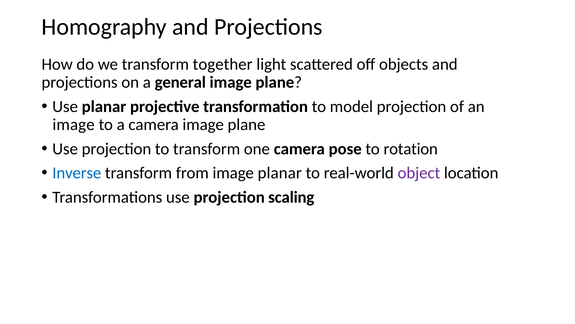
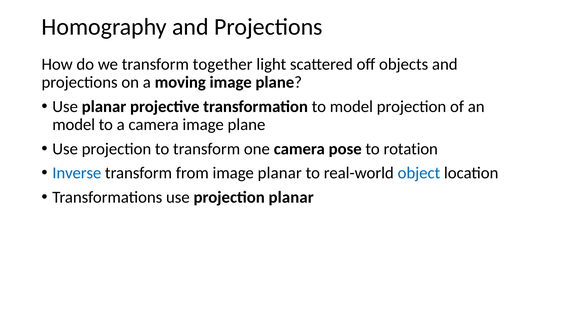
general: general -> moving
image at (74, 124): image -> model
object colour: purple -> blue
projection scaling: scaling -> planar
